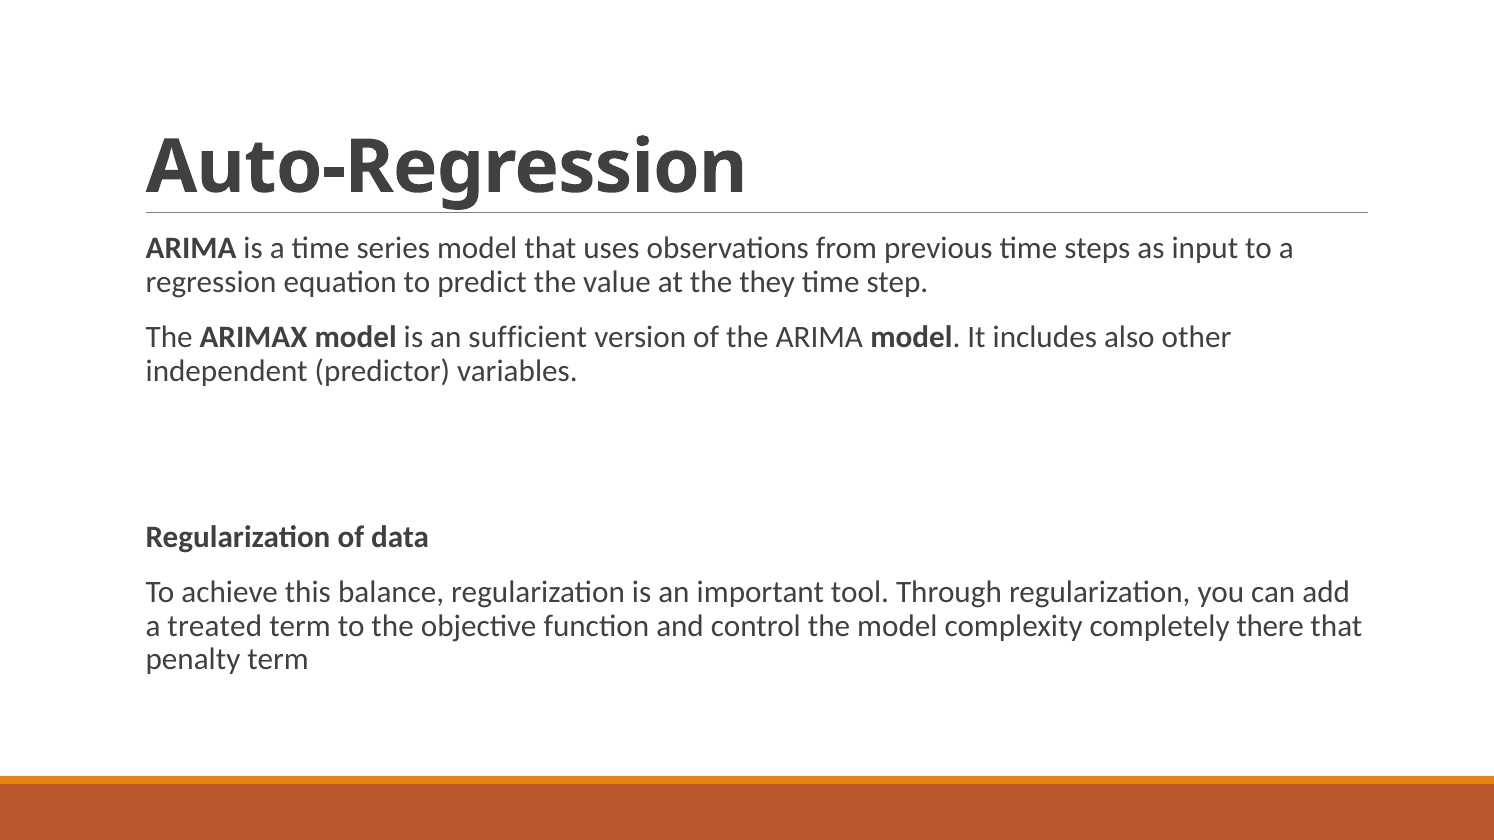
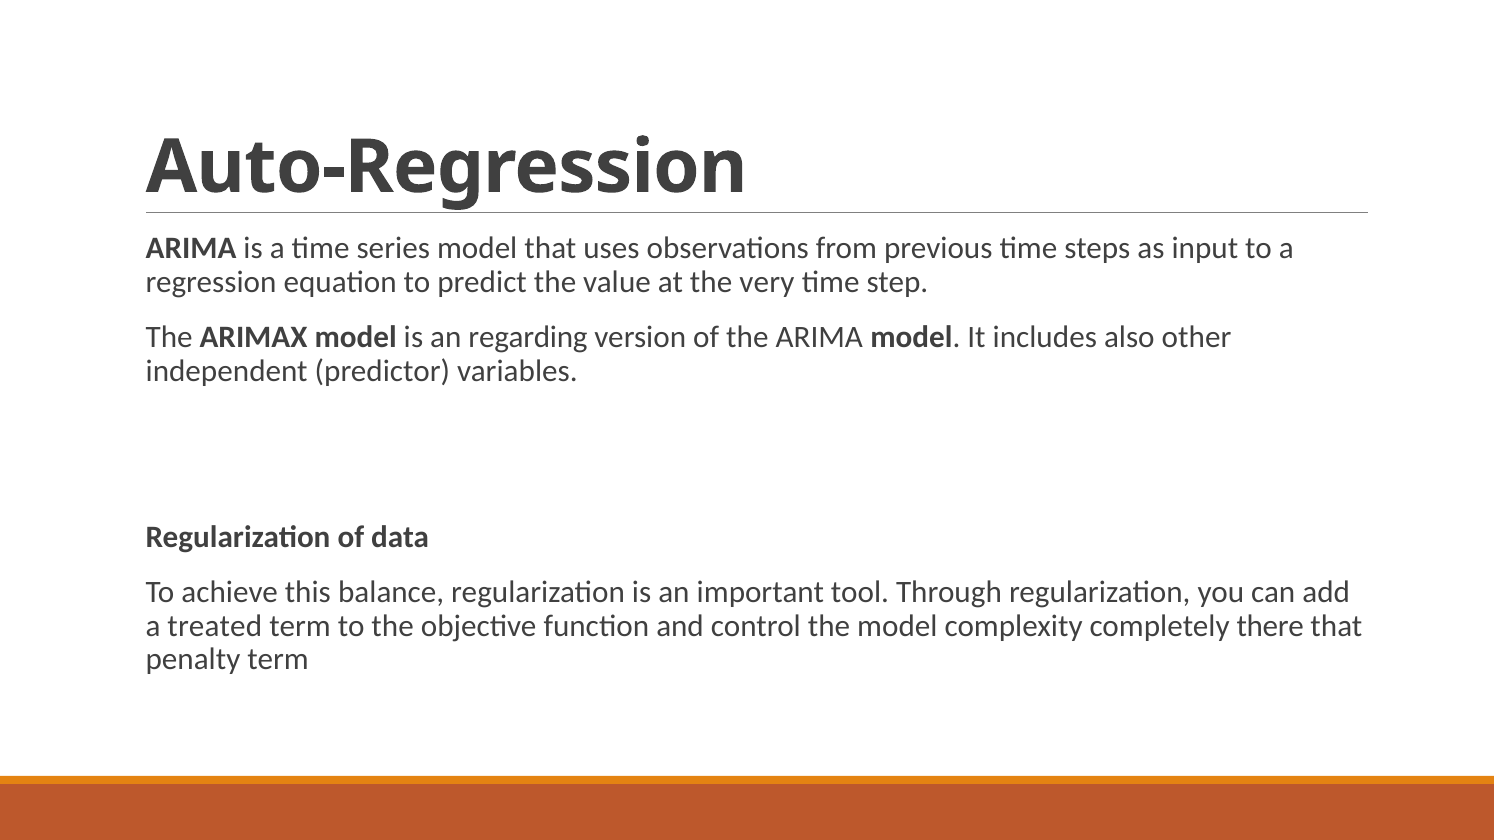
they: they -> very
sufficient: sufficient -> regarding
